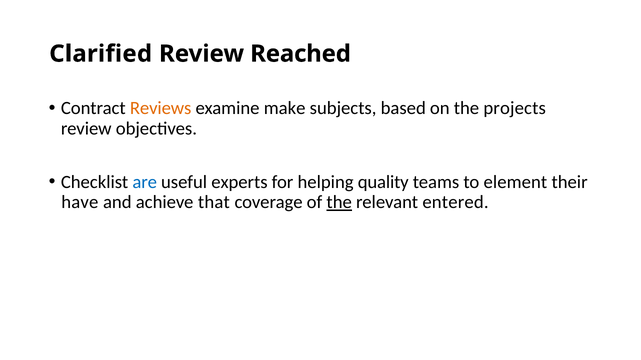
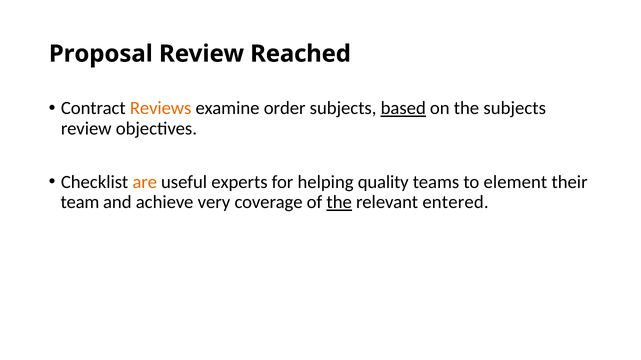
Clarified: Clarified -> Proposal
make: make -> order
based underline: none -> present
the projects: projects -> subjects
are colour: blue -> orange
have: have -> team
that: that -> very
